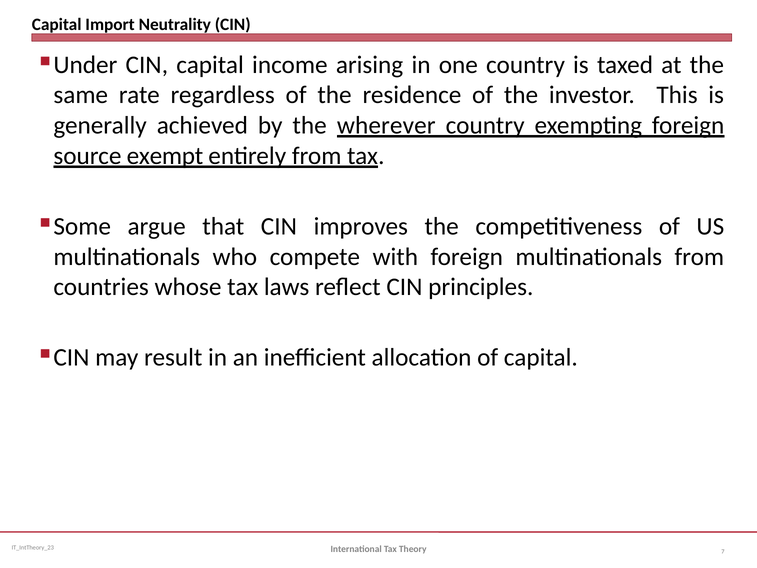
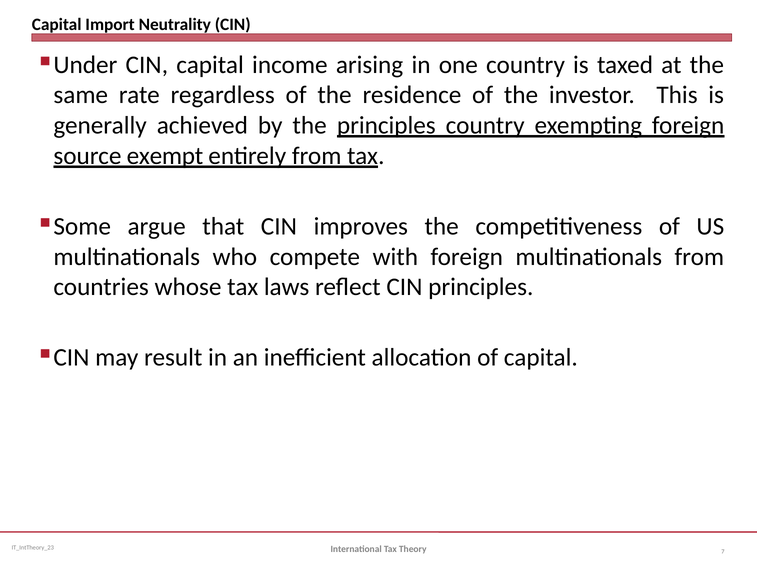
the wherever: wherever -> principles
